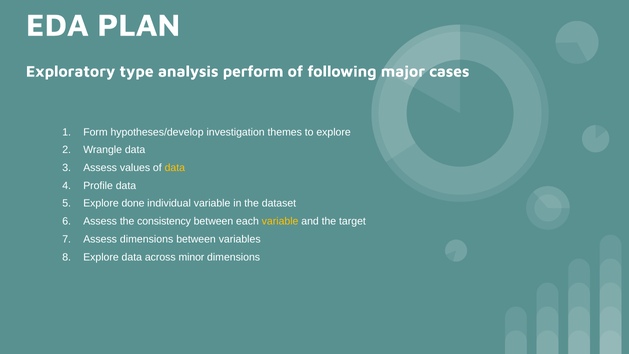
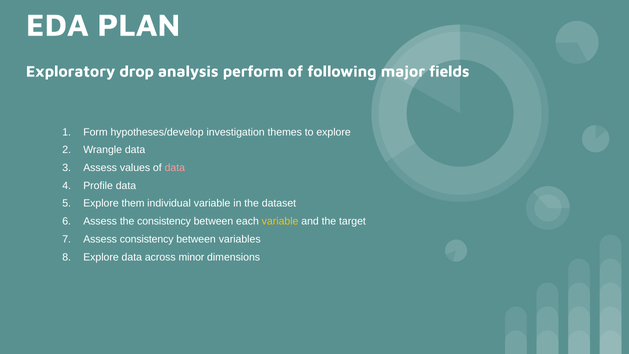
type: type -> drop
cases: cases -> fields
data at (175, 168) colour: yellow -> pink
done: done -> them
Assess dimensions: dimensions -> consistency
